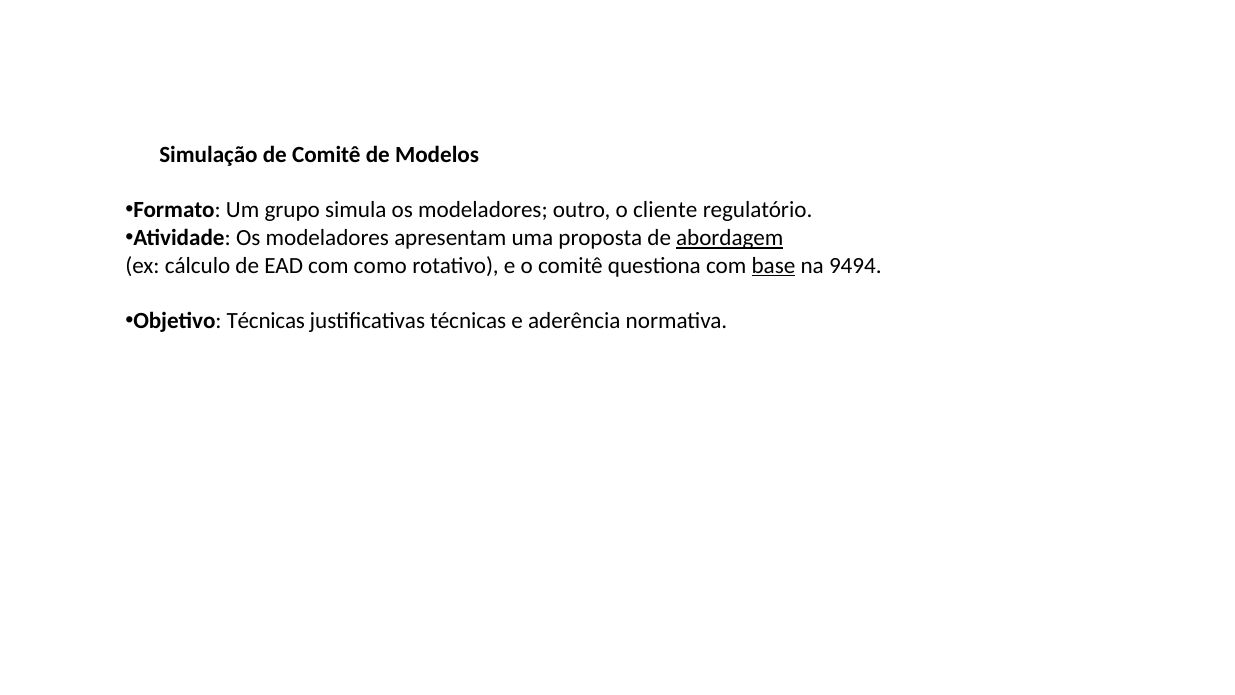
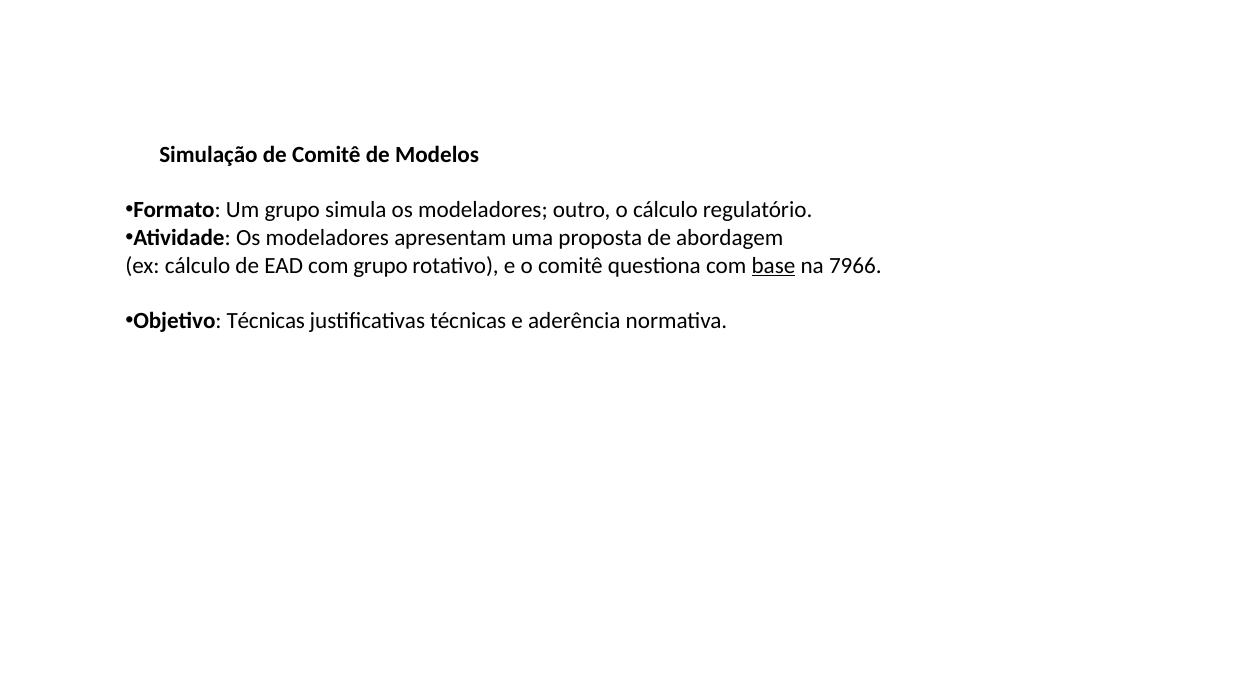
o cliente: cliente -> cálculo
abordagem underline: present -> none
com como: como -> grupo
9494: 9494 -> 7966
